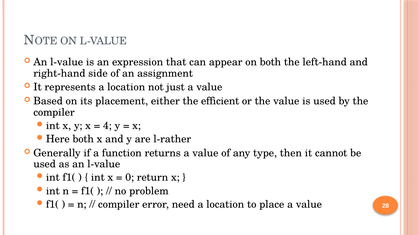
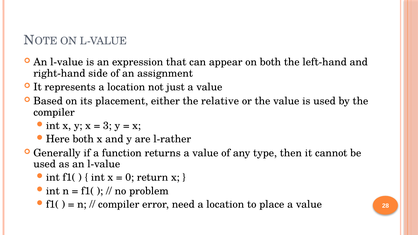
efficient: efficient -> relative
4: 4 -> 3
